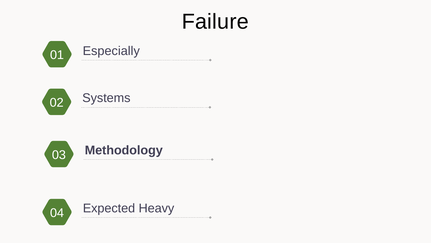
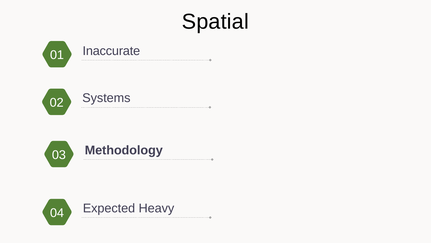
Failure: Failure -> Spatial
Especially: Especially -> Inaccurate
